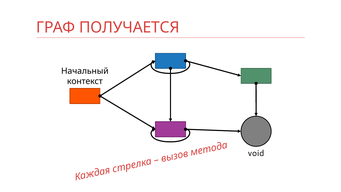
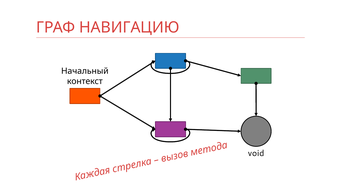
ПОЛУЧАЕТСЯ: ПОЛУЧАЕТСЯ -> НАВИГАЦИЮ
